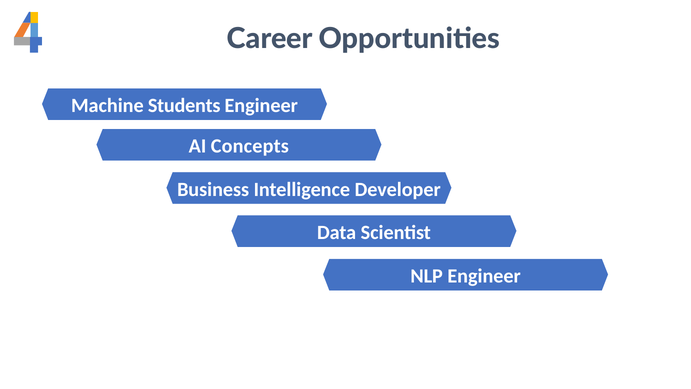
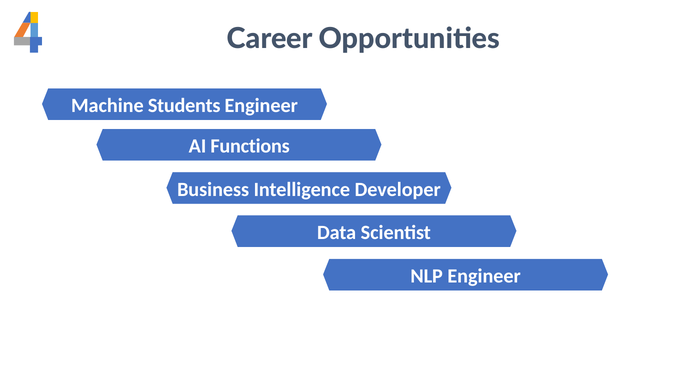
Concepts: Concepts -> Functions
